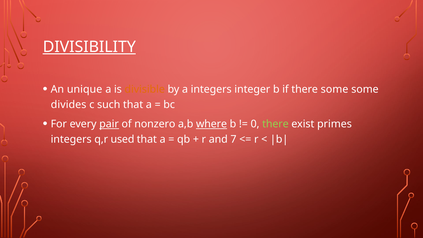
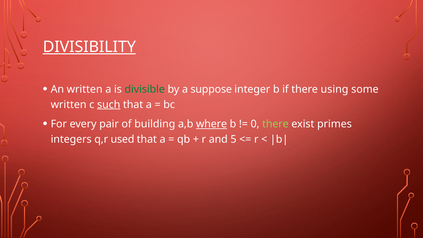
An unique: unique -> written
divisible colour: orange -> green
a integers: integers -> suppose
there some: some -> using
divides at (69, 104): divides -> written
such underline: none -> present
pair underline: present -> none
nonzero: nonzero -> building
7: 7 -> 5
